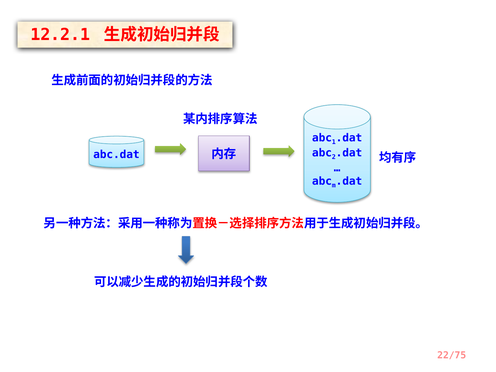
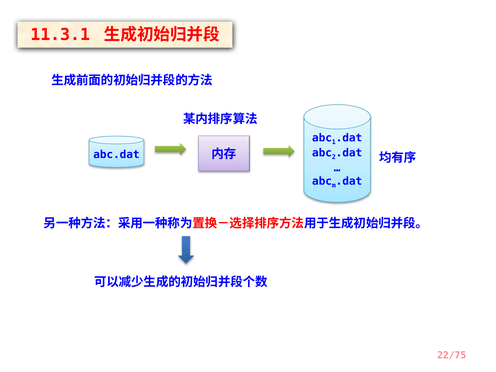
12.2.1: 12.2.1 -> 11.3.1
